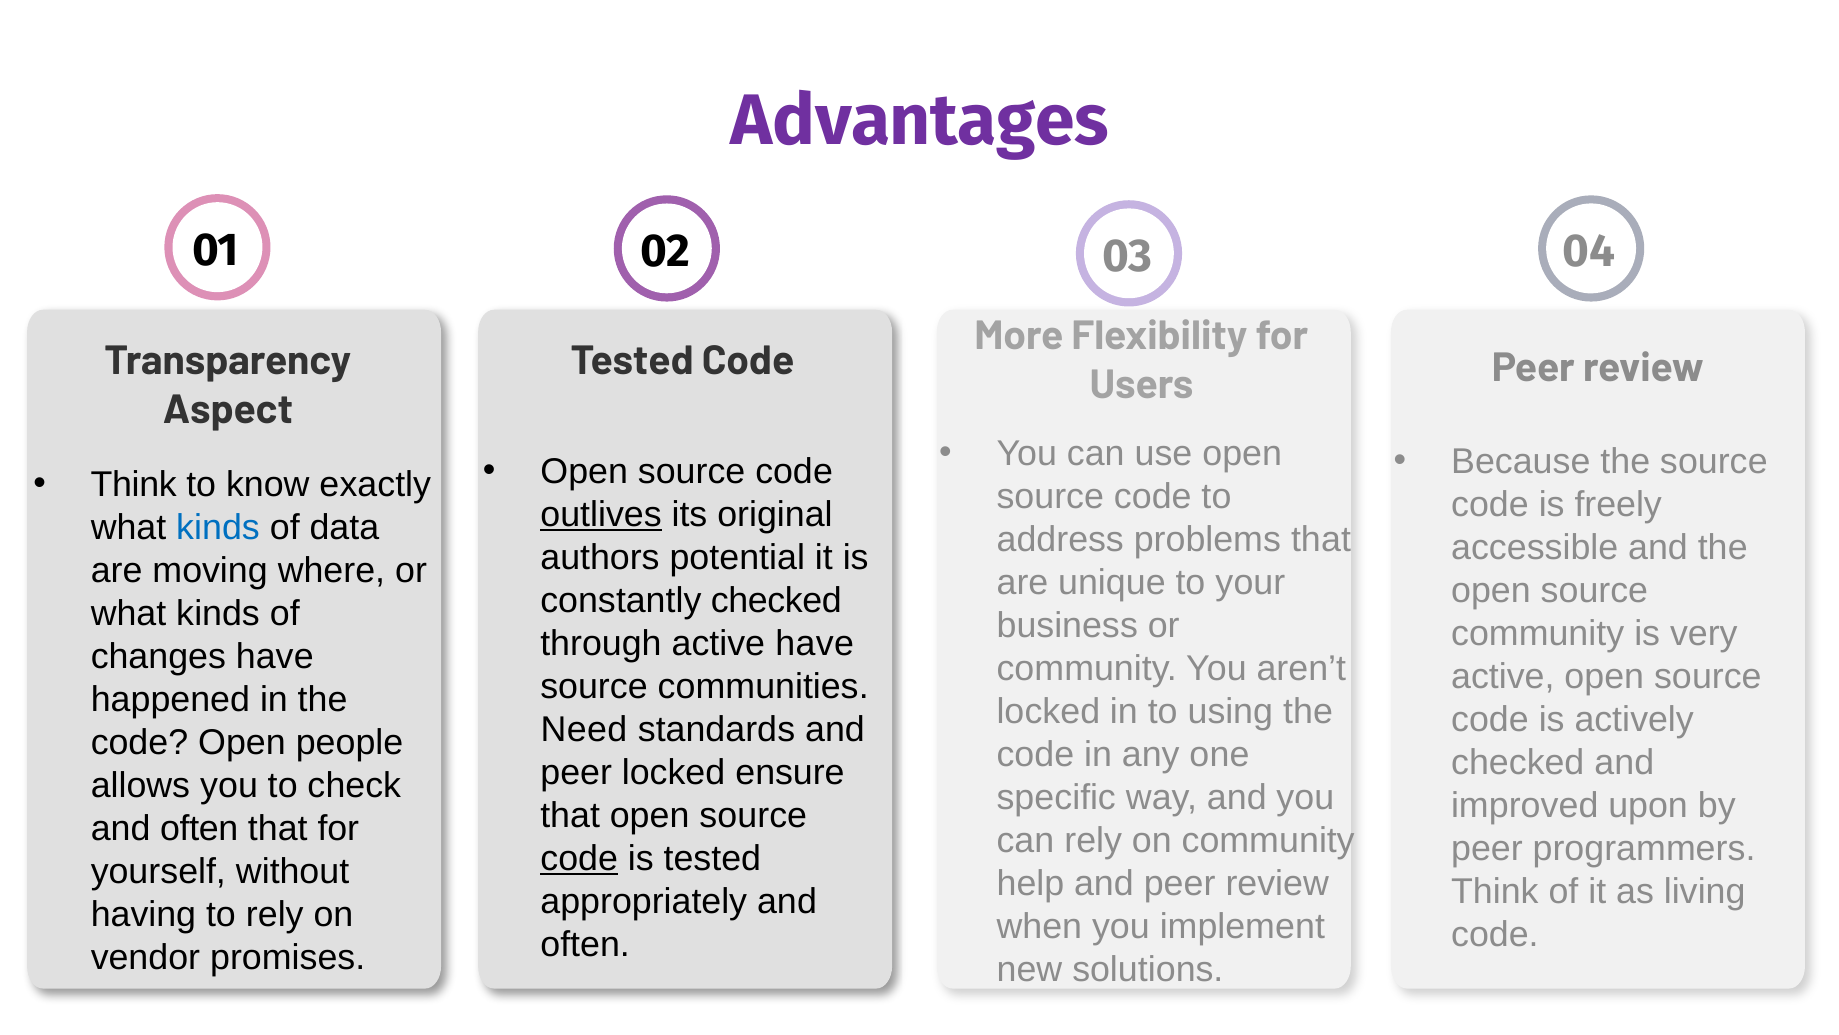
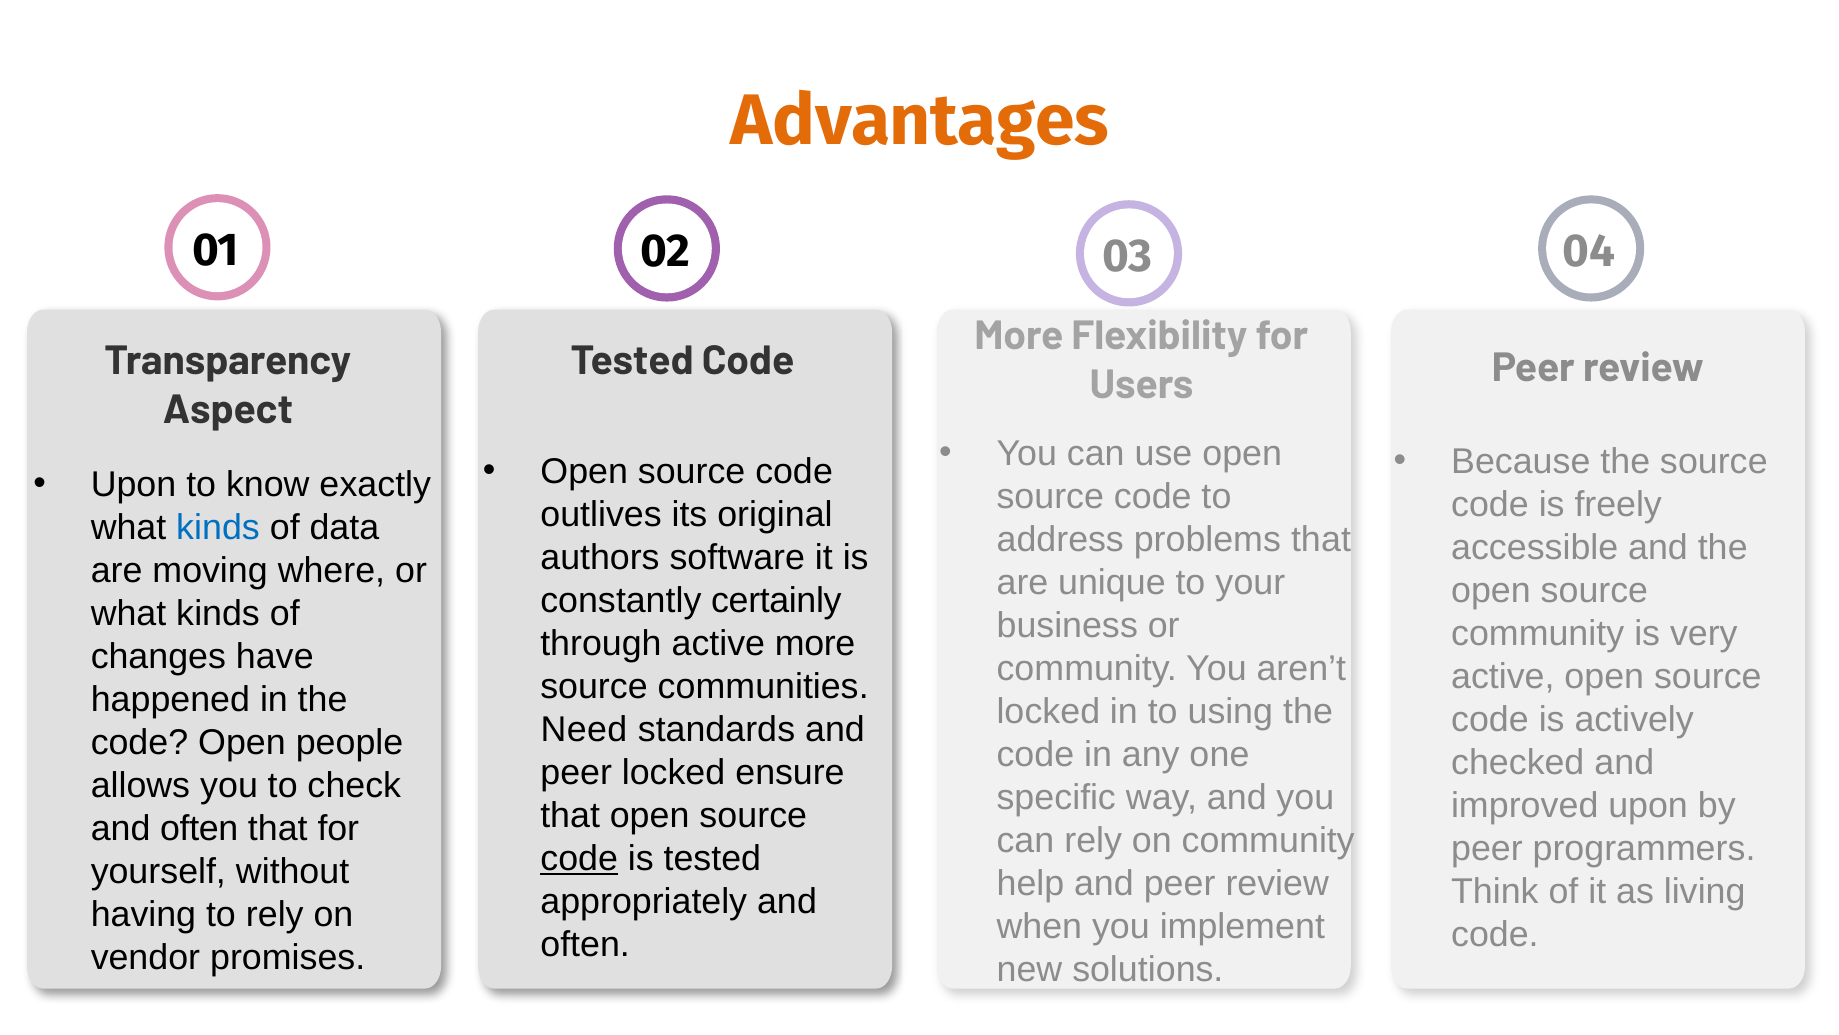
Advantages colour: purple -> orange
Think at (134, 484): Think -> Upon
outlives underline: present -> none
potential: potential -> software
constantly checked: checked -> certainly
active have: have -> more
